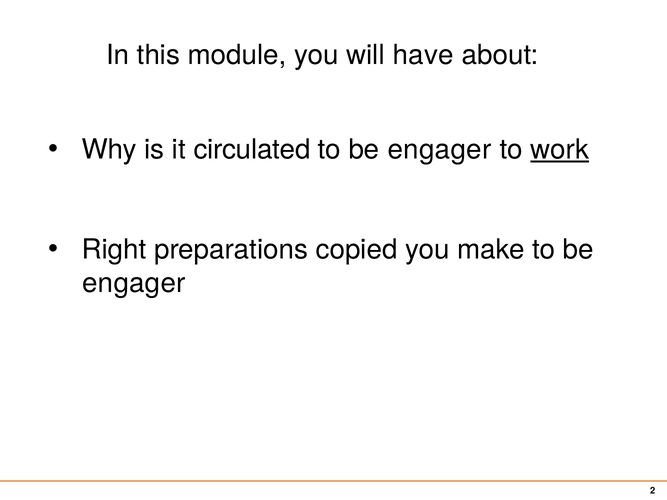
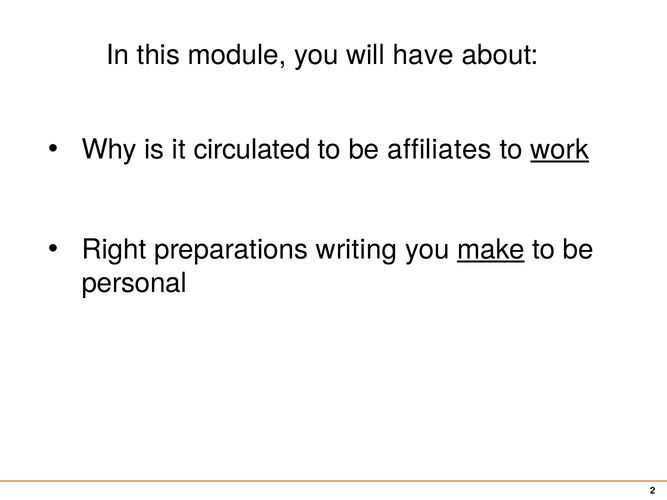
engager at (439, 150): engager -> affiliates
copied: copied -> writing
make underline: none -> present
engager at (134, 283): engager -> personal
